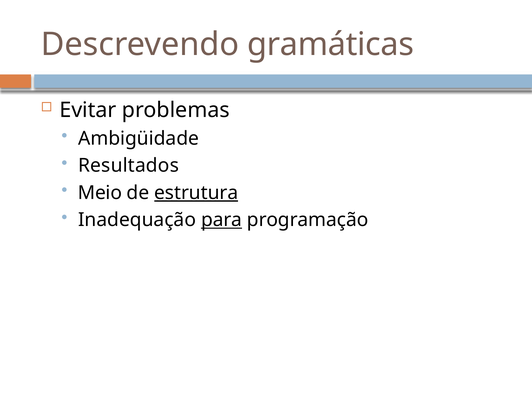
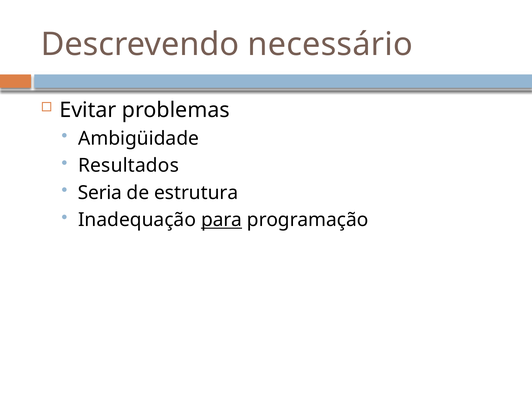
gramáticas: gramáticas -> necessário
Meio: Meio -> Seria
estrutura underline: present -> none
